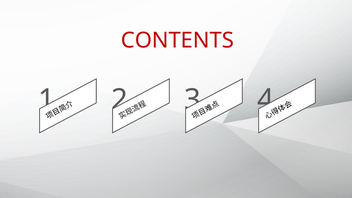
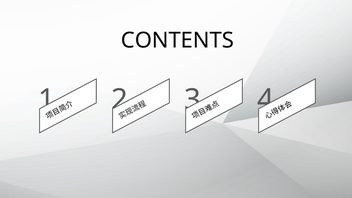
CONTENTS colour: red -> black
